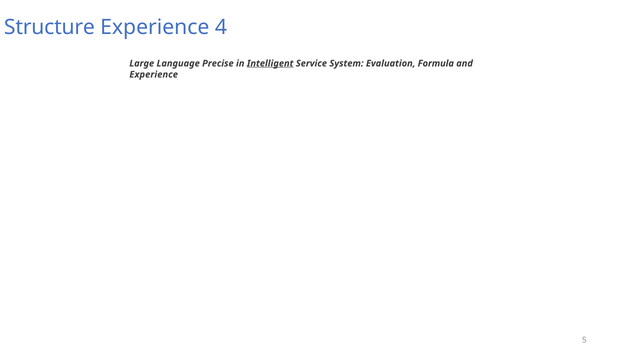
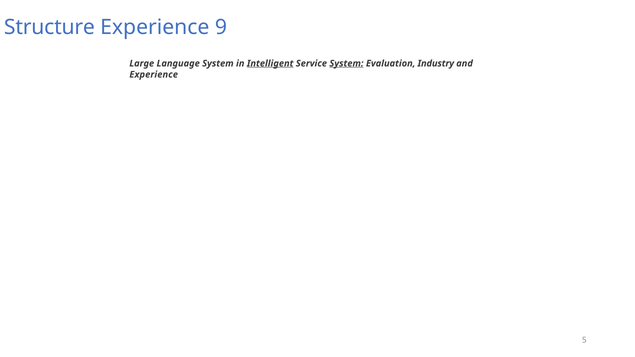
4: 4 -> 9
Language Precise: Precise -> System
System at (346, 63) underline: none -> present
Formula: Formula -> Industry
